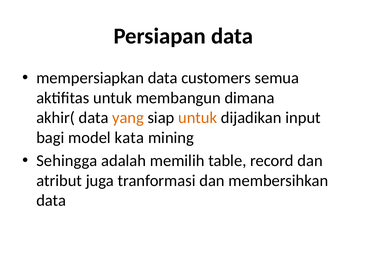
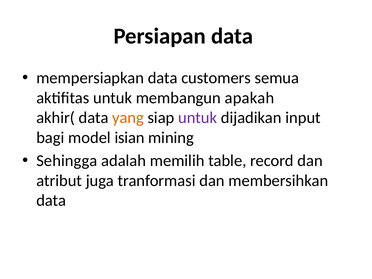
dimana: dimana -> apakah
untuk at (198, 118) colour: orange -> purple
kata: kata -> isian
